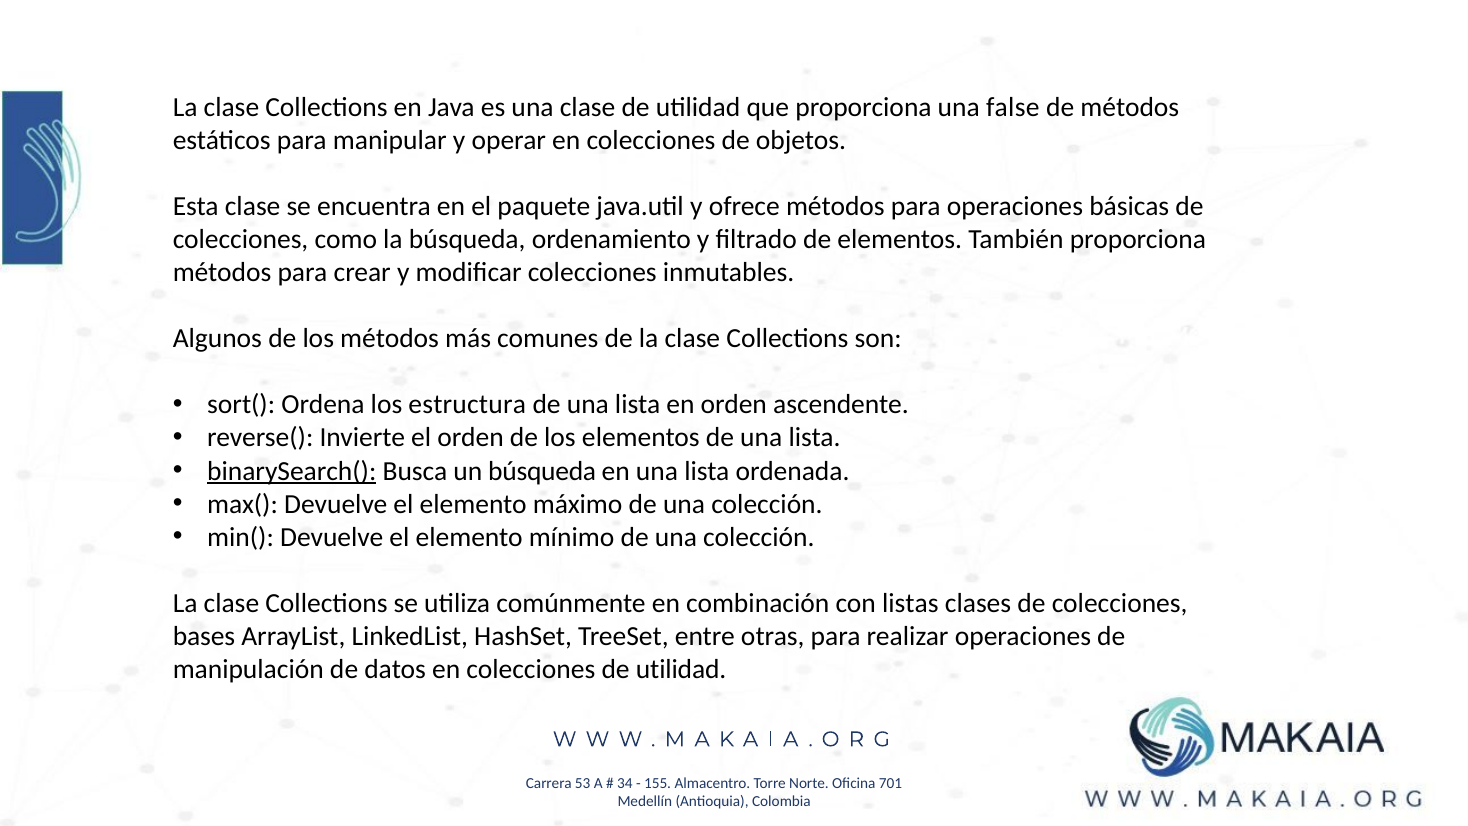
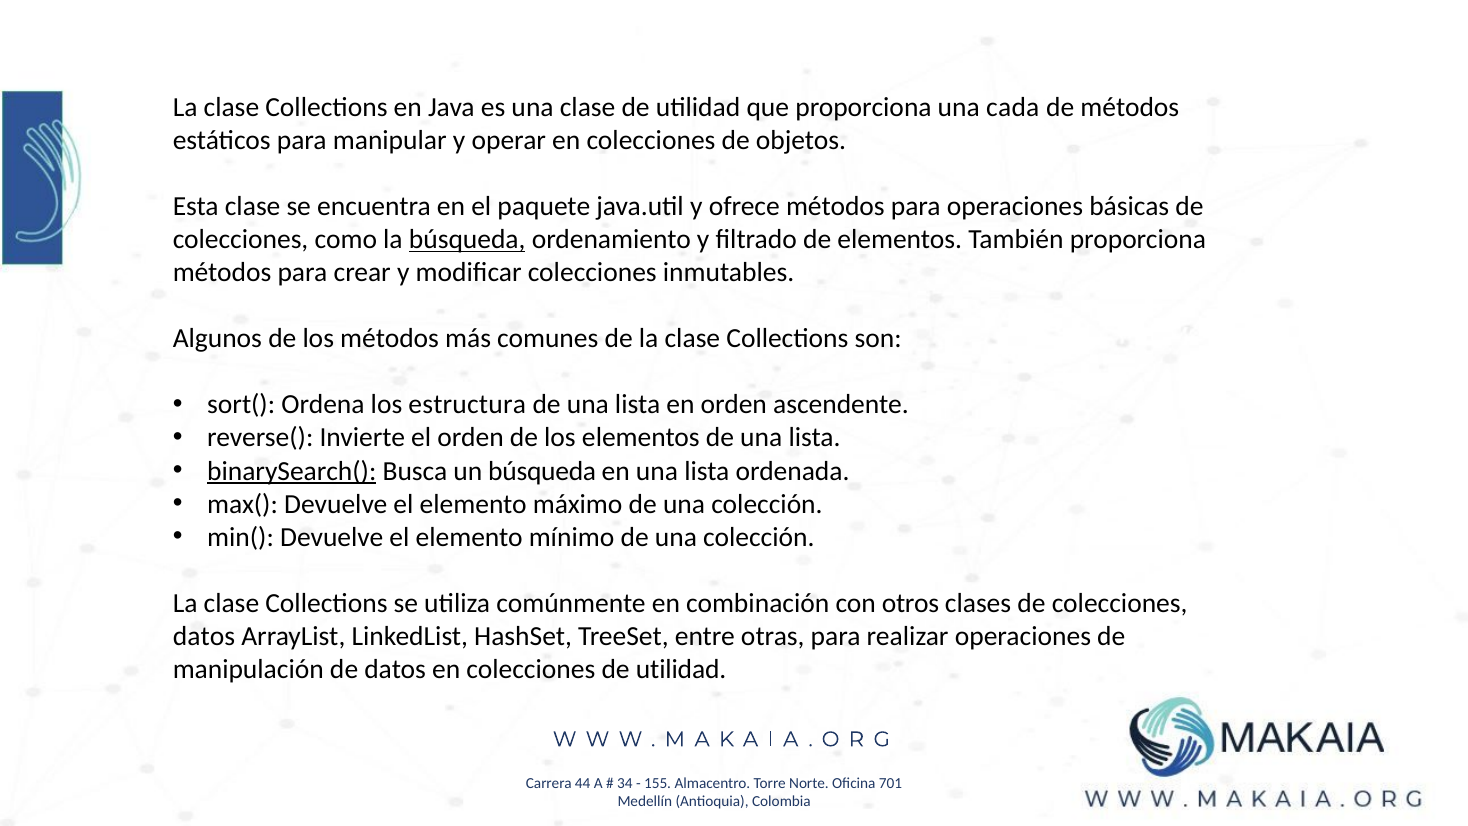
false: false -> cada
búsqueda at (467, 240) underline: none -> present
listas: listas -> otros
bases at (204, 636): bases -> datos
53: 53 -> 44
